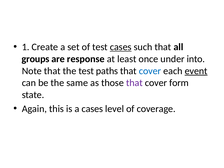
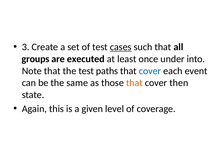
1: 1 -> 3
response: response -> executed
event underline: present -> none
that at (134, 83) colour: purple -> orange
form: form -> then
a cases: cases -> given
